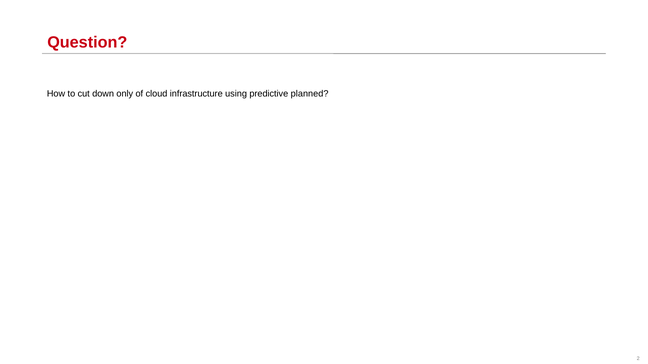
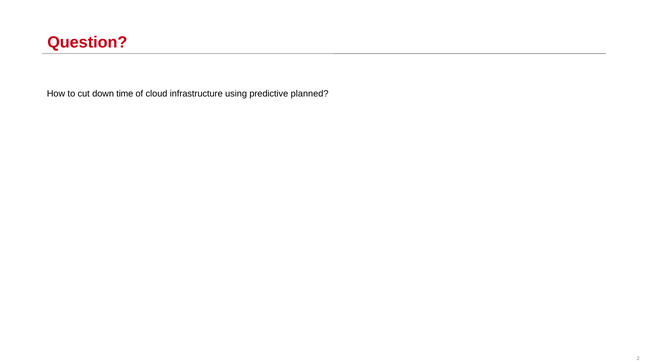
only: only -> time
